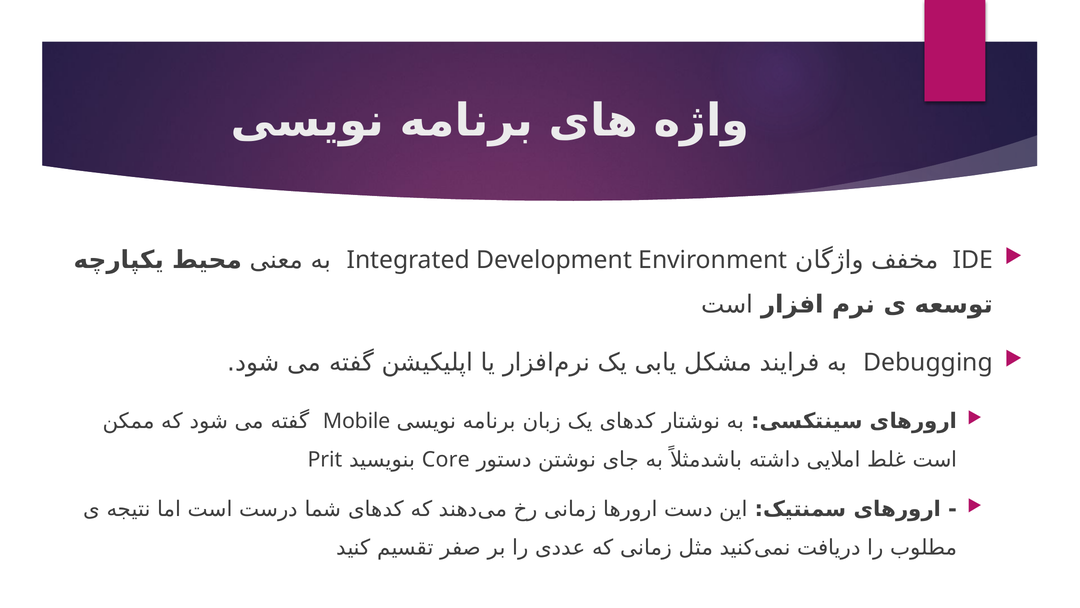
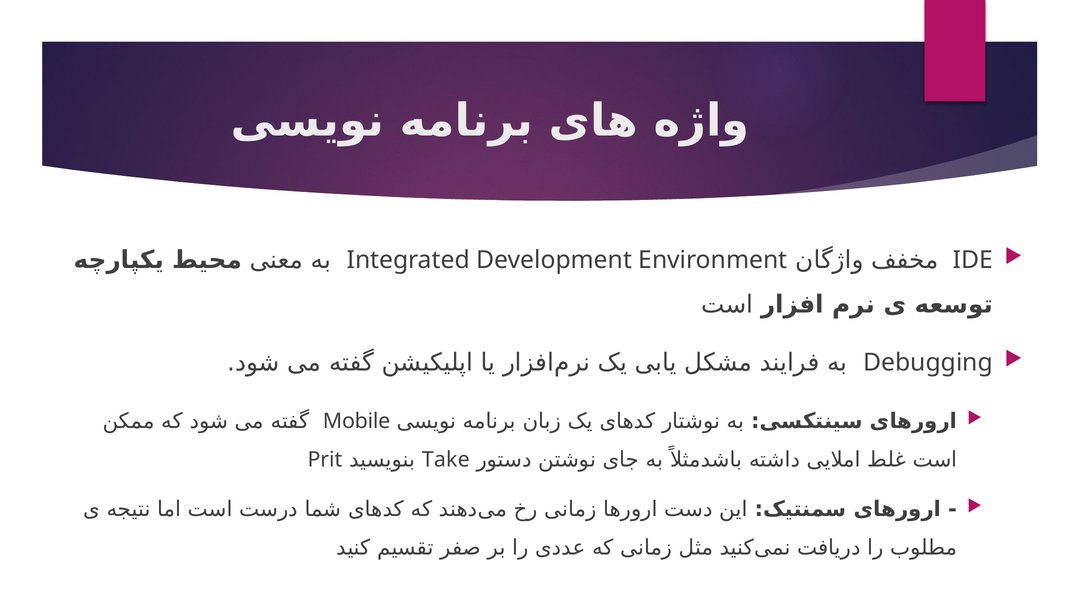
Core: Core -> Take
